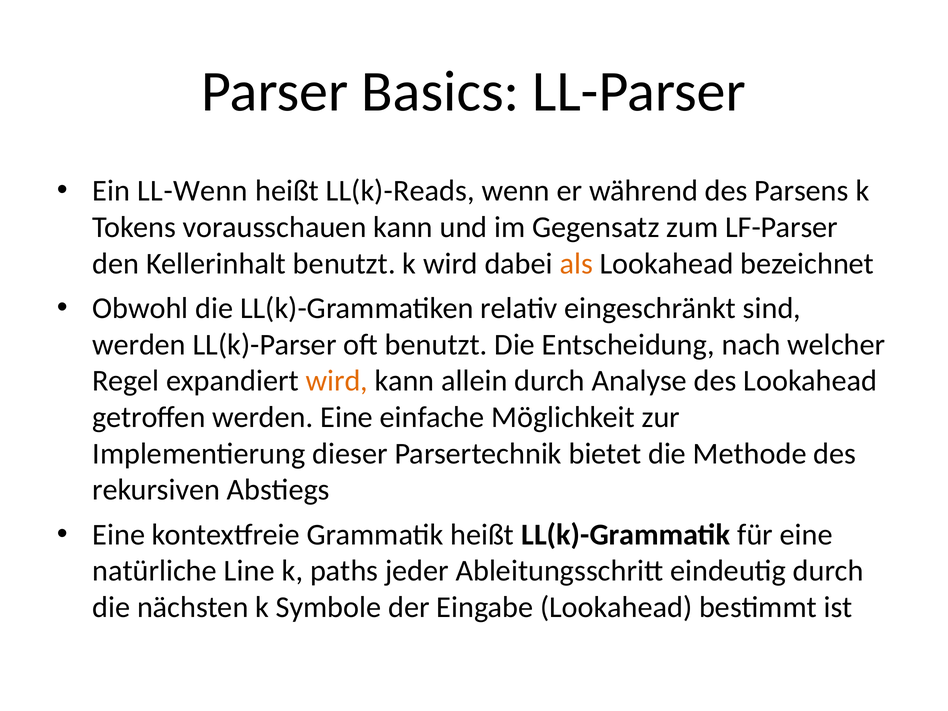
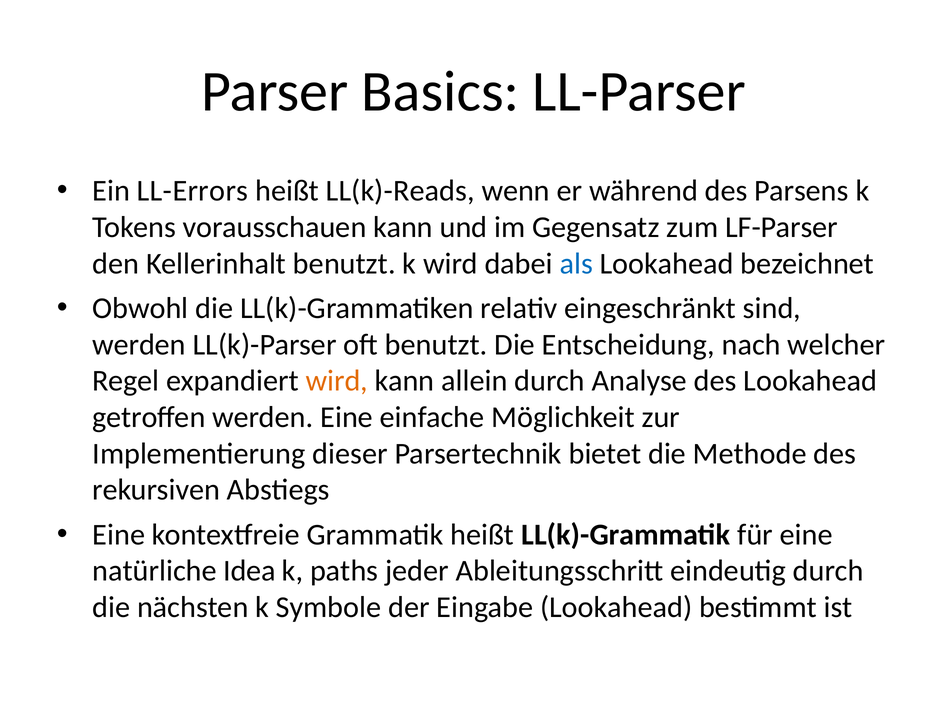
LL-Wenn: LL-Wenn -> LL-Errors
als colour: orange -> blue
Line: Line -> Idea
